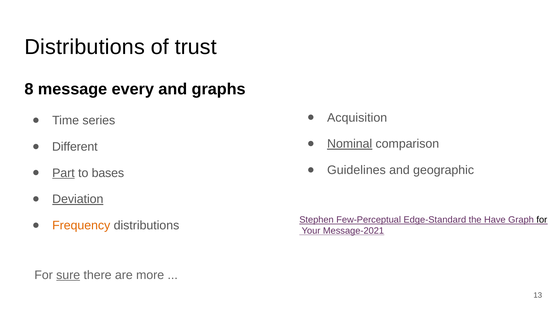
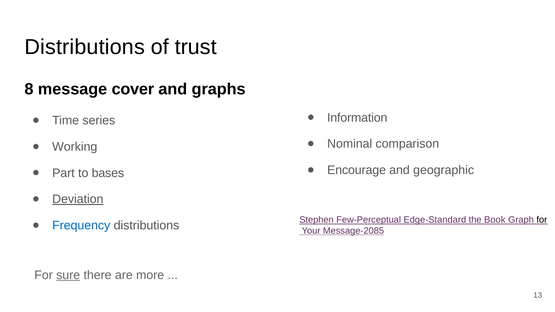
every: every -> cover
Acquisition: Acquisition -> Information
Nominal underline: present -> none
Different: Different -> Working
Guidelines: Guidelines -> Encourage
Part underline: present -> none
Have: Have -> Book
Frequency colour: orange -> blue
Message-2021: Message-2021 -> Message-2085
